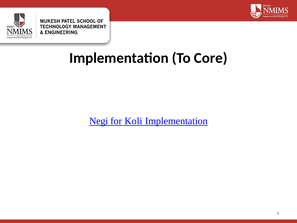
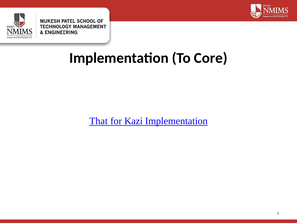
Negi: Negi -> That
Koli: Koli -> Kazi
